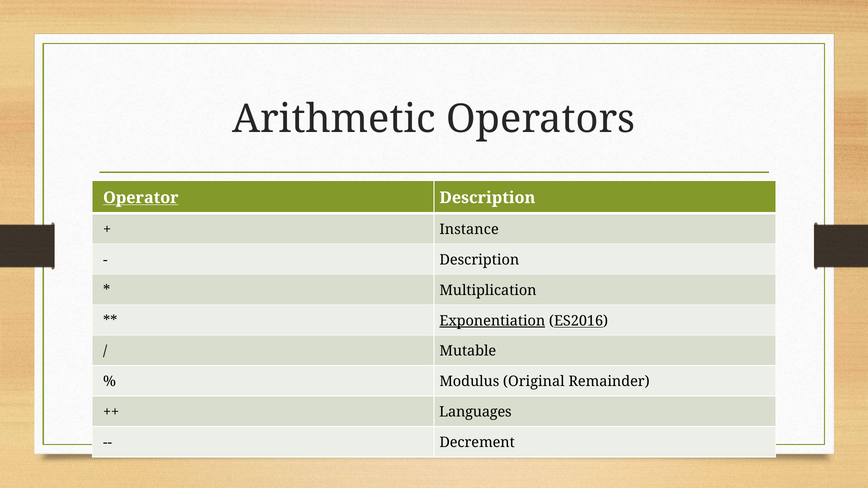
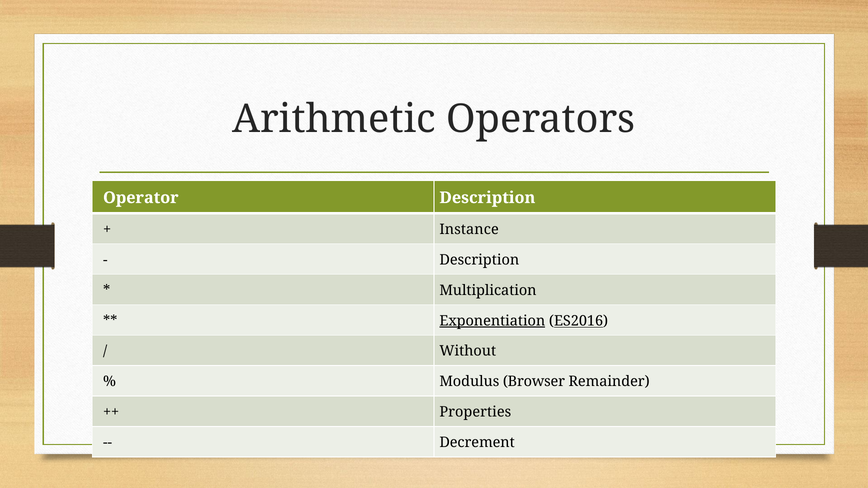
Operator underline: present -> none
Mutable: Mutable -> Without
Original: Original -> Browser
Languages: Languages -> Properties
